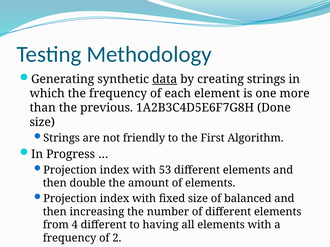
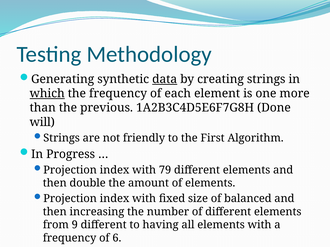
which underline: none -> present
size at (42, 122): size -> will
53: 53 -> 79
4: 4 -> 9
2: 2 -> 6
